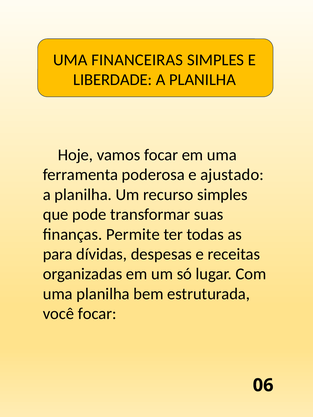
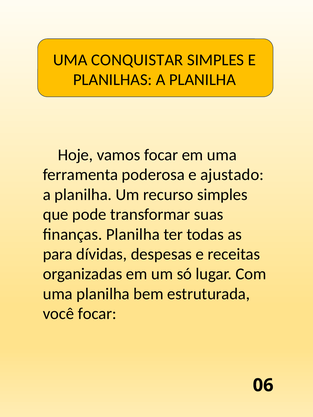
FINANCEIRAS: FINANCEIRAS -> CONQUISTAR
LIBERDADE: LIBERDADE -> PLANILHAS
finanças Permite: Permite -> Planilha
